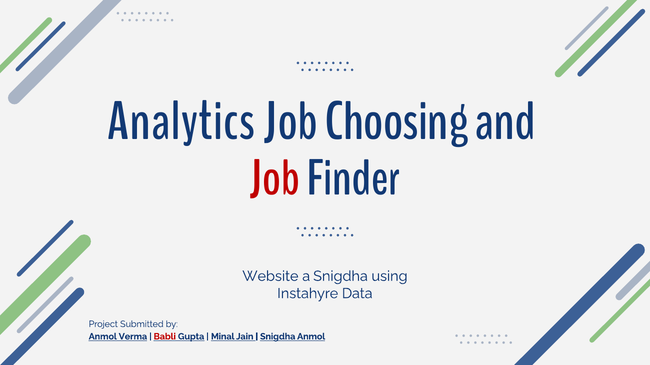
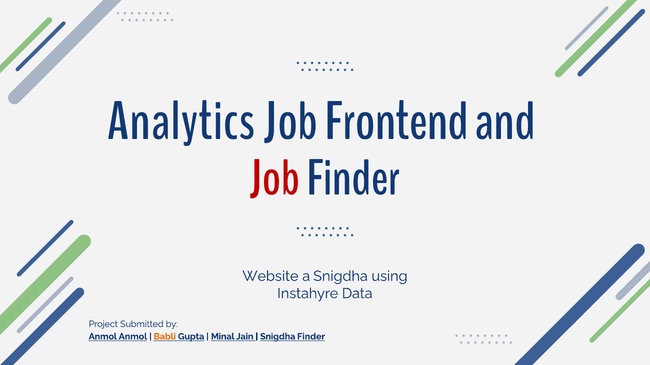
Choosing: Choosing -> Frontend
Anmol Verma: Verma -> Anmol
Babli colour: red -> orange
Snigdha Anmol: Anmol -> Finder
